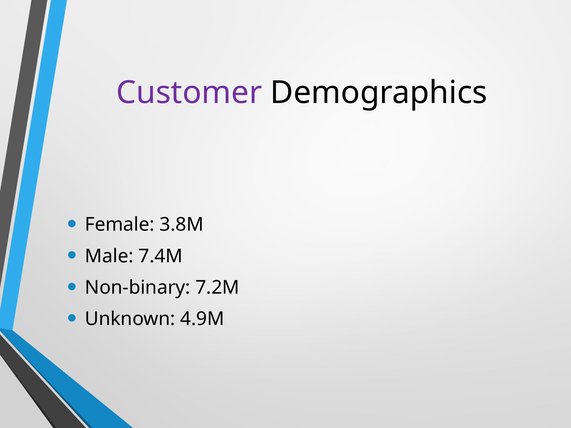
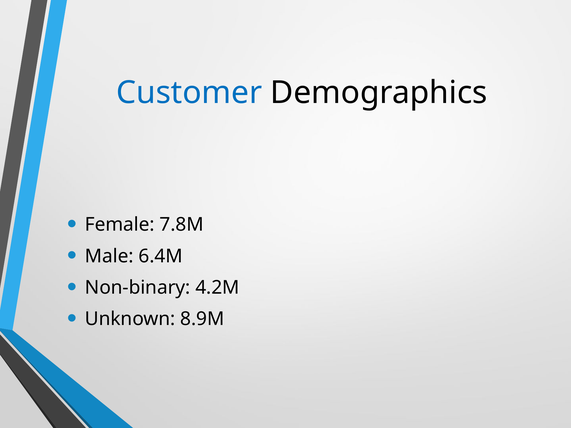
Customer colour: purple -> blue
3.8M: 3.8M -> 7.8M
7.4M: 7.4M -> 6.4M
7.2M: 7.2M -> 4.2M
4.9M: 4.9M -> 8.9M
